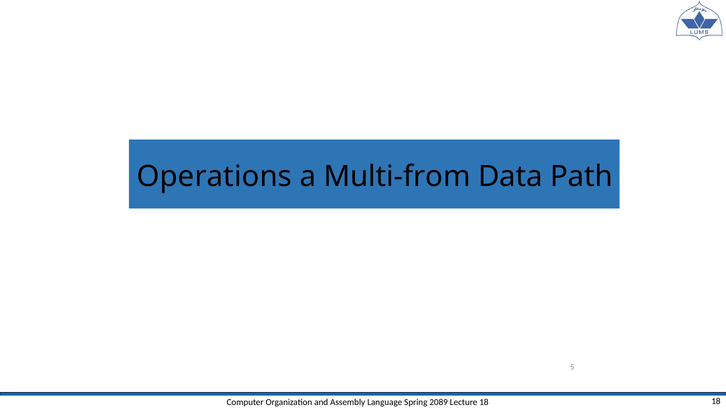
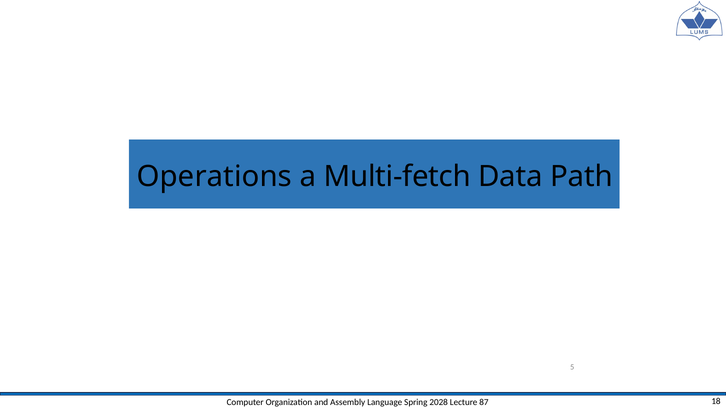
Multi‐from: Multi‐from -> Multi‐fetch
2089: 2089 -> 2028
Lecture 18: 18 -> 87
